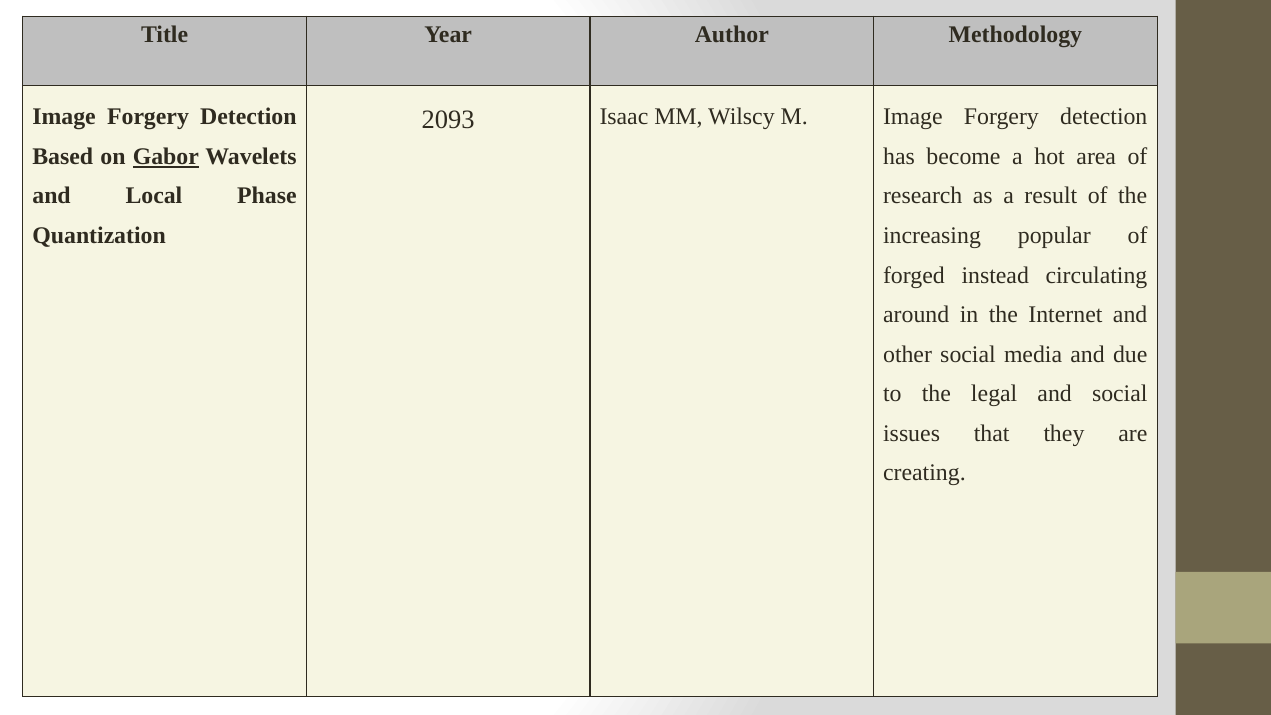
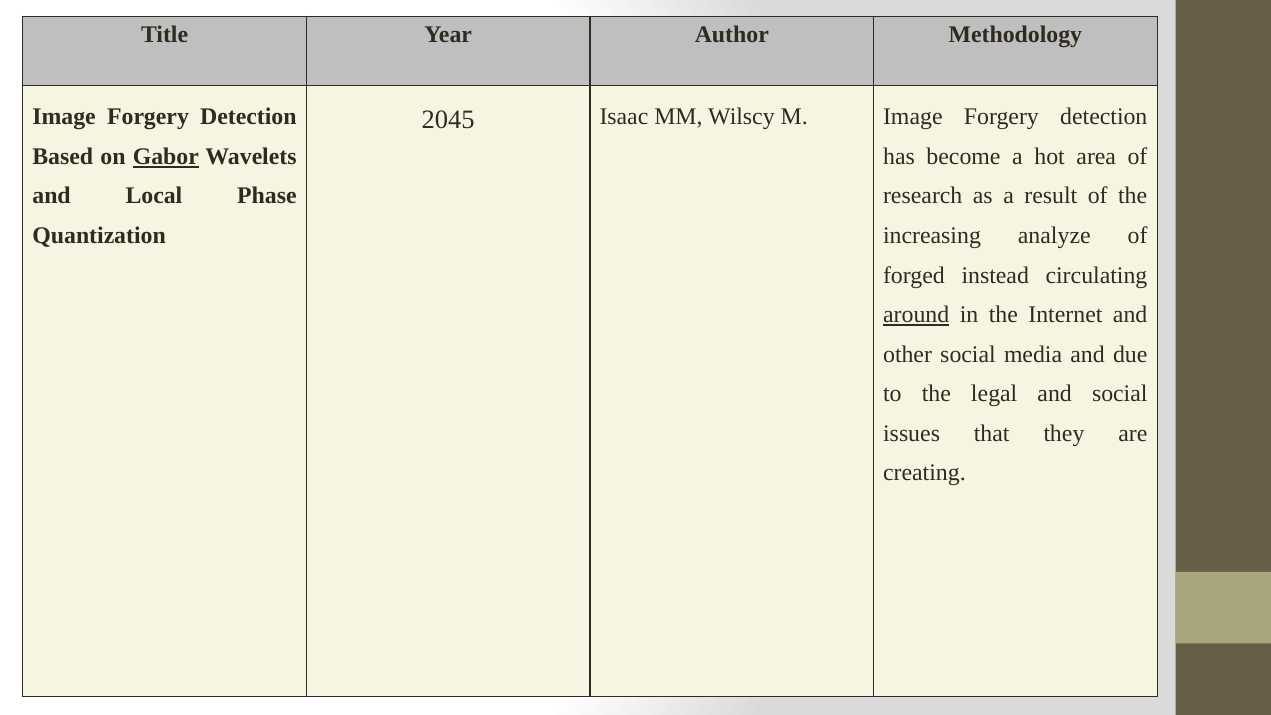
2093: 2093 -> 2045
popular: popular -> analyze
around underline: none -> present
